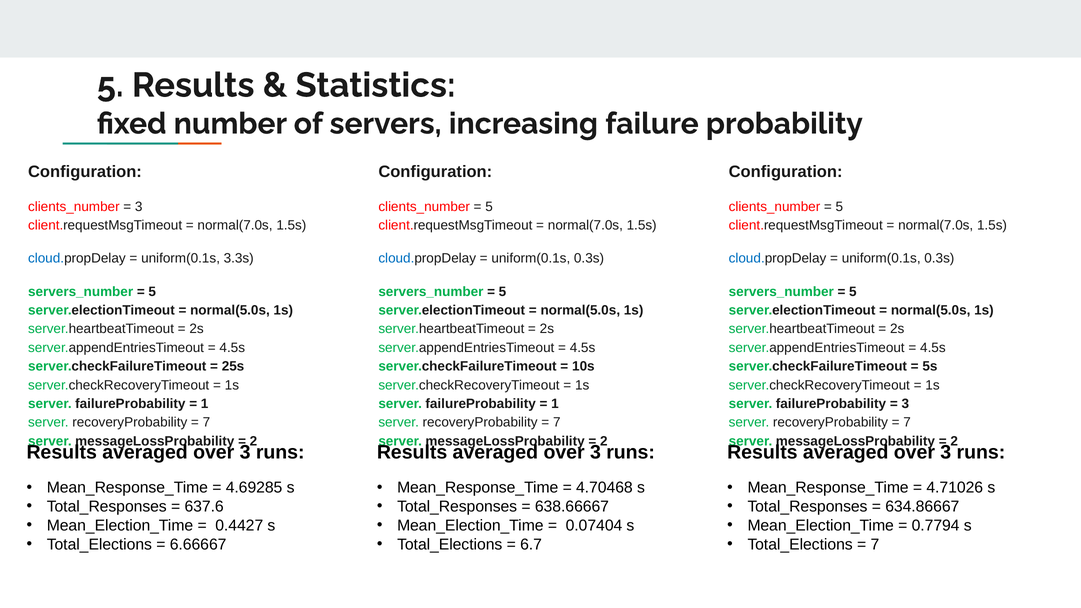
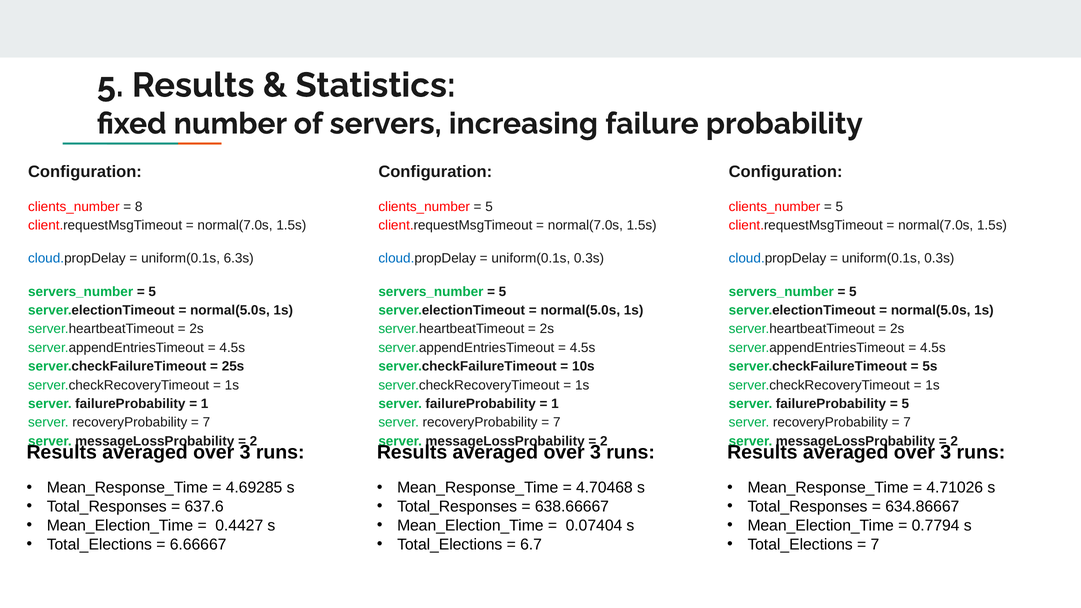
3 at (139, 207): 3 -> 8
3.3s: 3.3s -> 6.3s
3 at (905, 404): 3 -> 5
